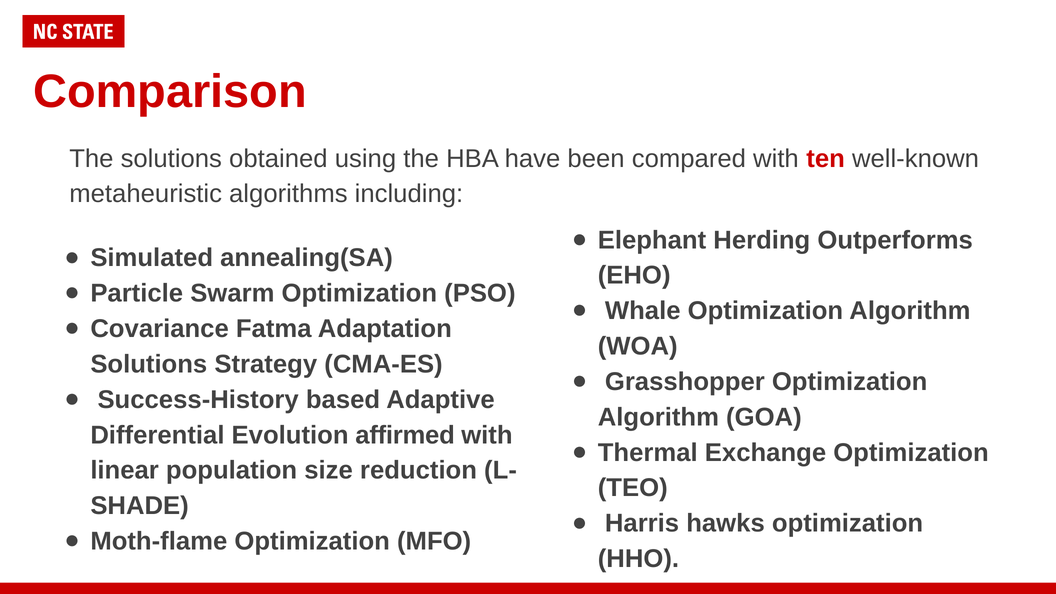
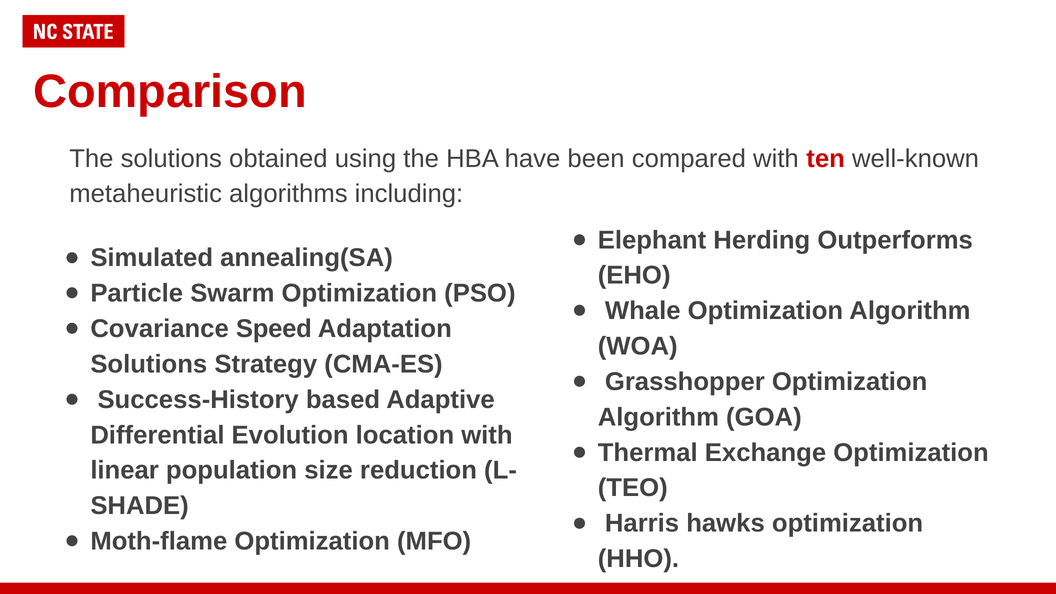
Fatma: Fatma -> Speed
affirmed: affirmed -> location
